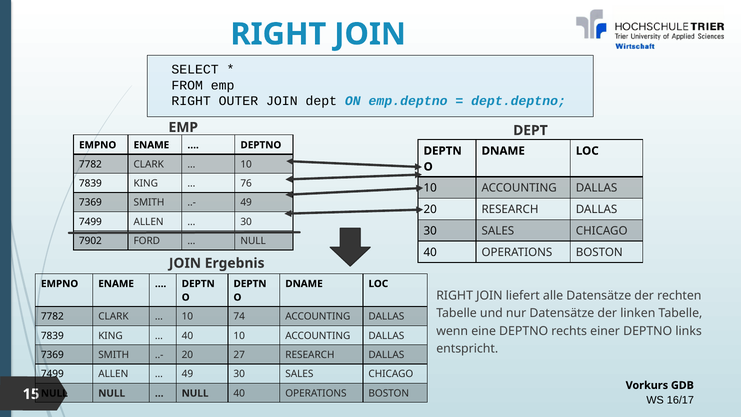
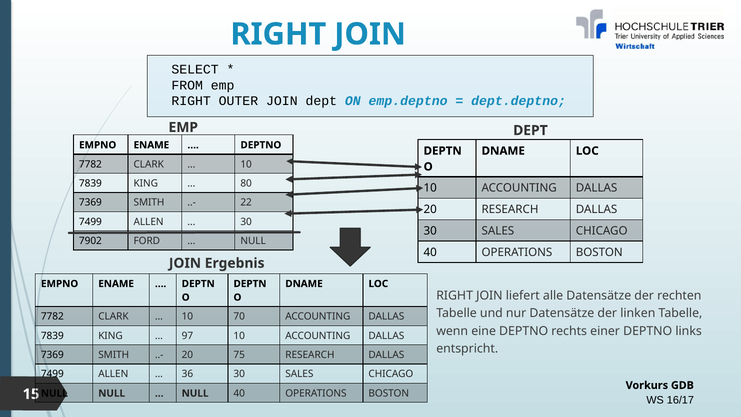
76: 76 -> 80
49 at (246, 203): 49 -> 22
74: 74 -> 70
40 at (187, 336): 40 -> 97
27: 27 -> 75
49 at (187, 374): 49 -> 36
